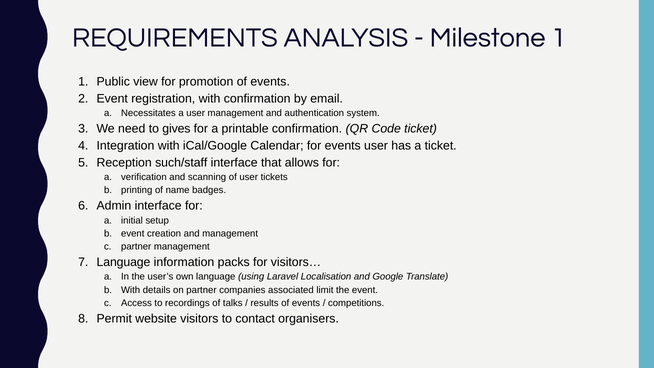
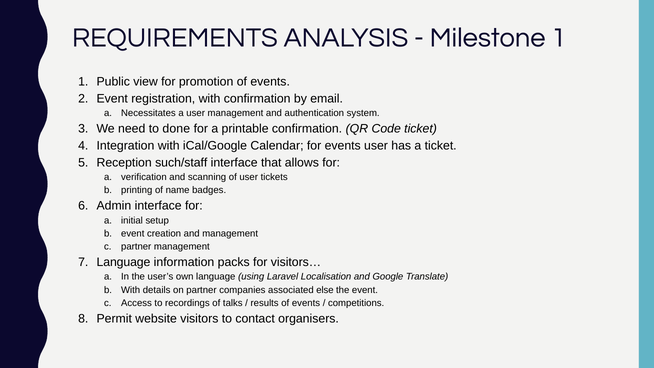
gives: gives -> done
limit: limit -> else
